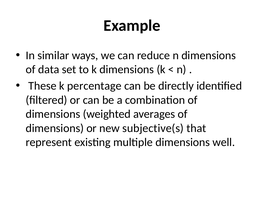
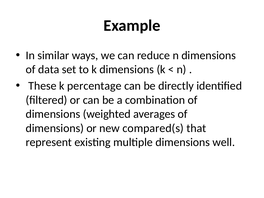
subjective(s: subjective(s -> compared(s
